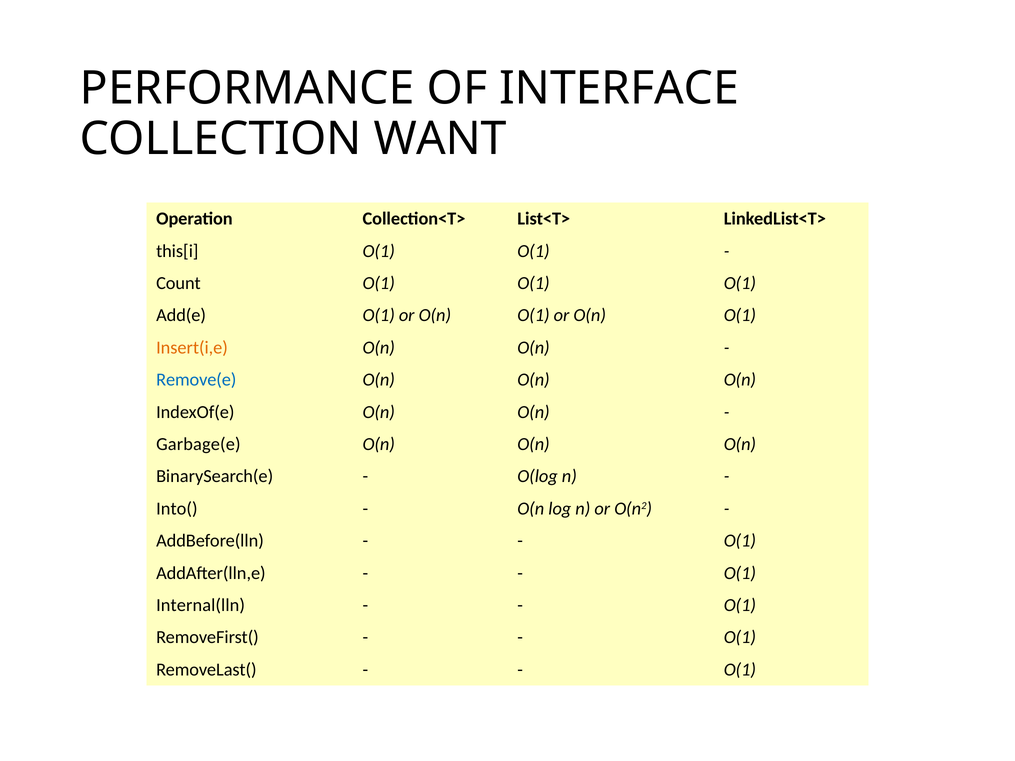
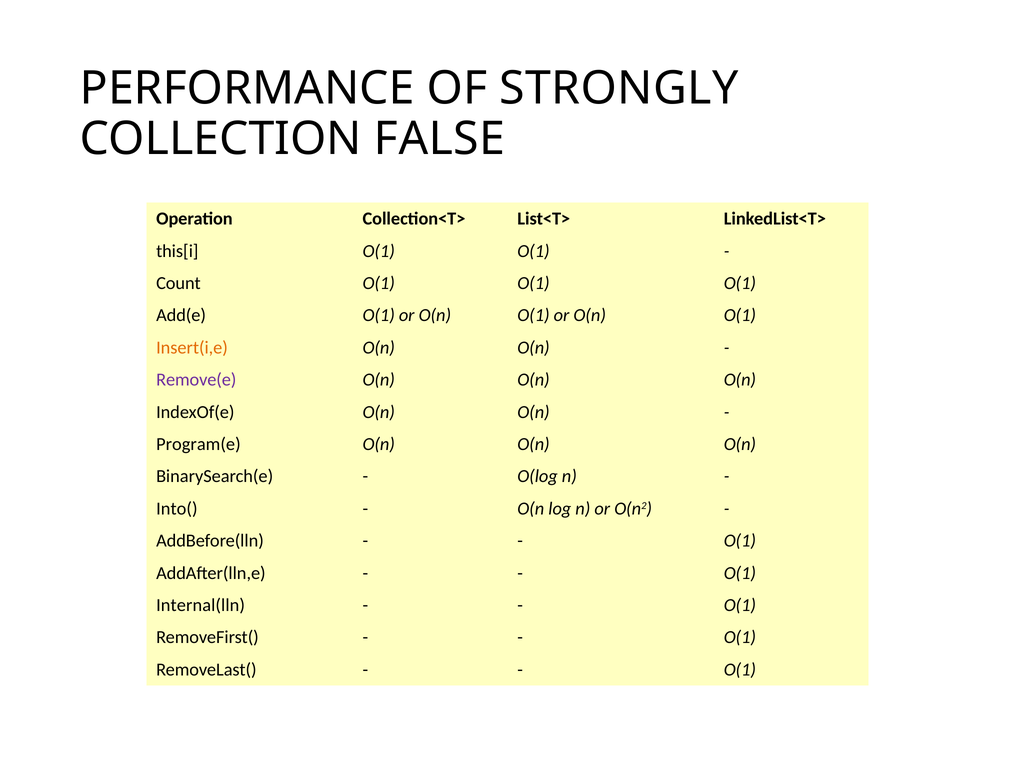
INTERFACE: INTERFACE -> STRONGLY
WANT: WANT -> FALSE
Remove(e colour: blue -> purple
Garbage(e: Garbage(e -> Program(e
